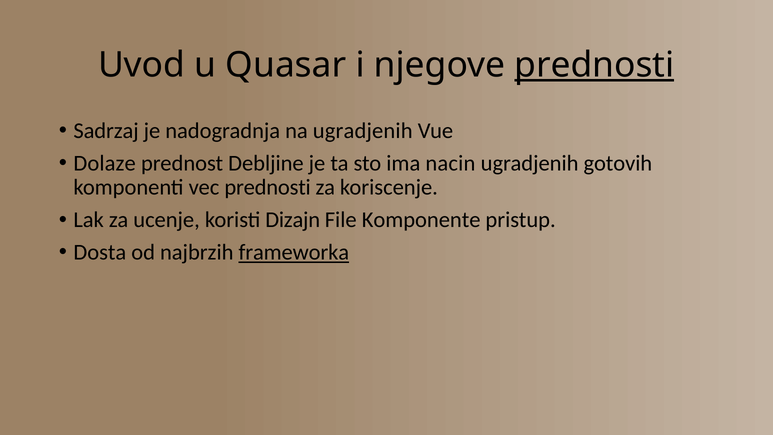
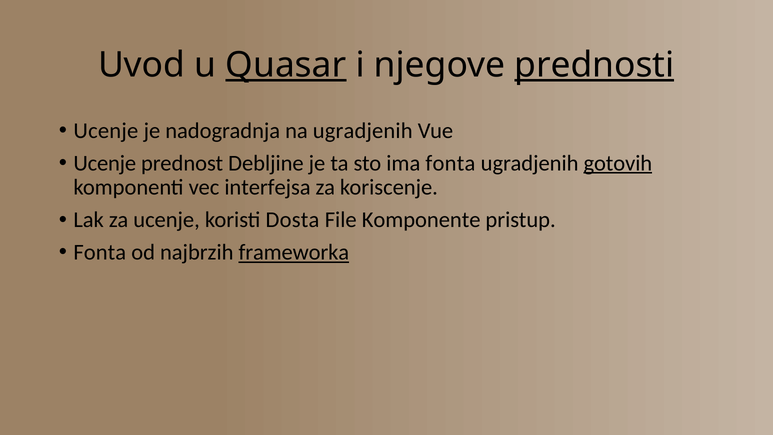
Quasar underline: none -> present
Sadrzaj at (106, 131): Sadrzaj -> Ucenje
Dolaze at (105, 163): Dolaze -> Ucenje
ima nacin: nacin -> fonta
gotovih underline: none -> present
vec prednosti: prednosti -> interfejsa
Dizajn: Dizajn -> Dosta
Dosta at (100, 252): Dosta -> Fonta
